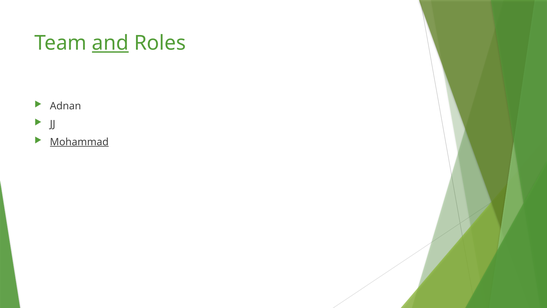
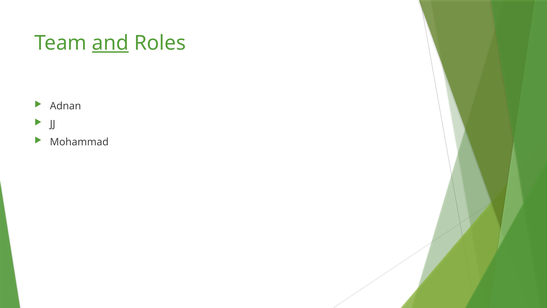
Mohammad underline: present -> none
